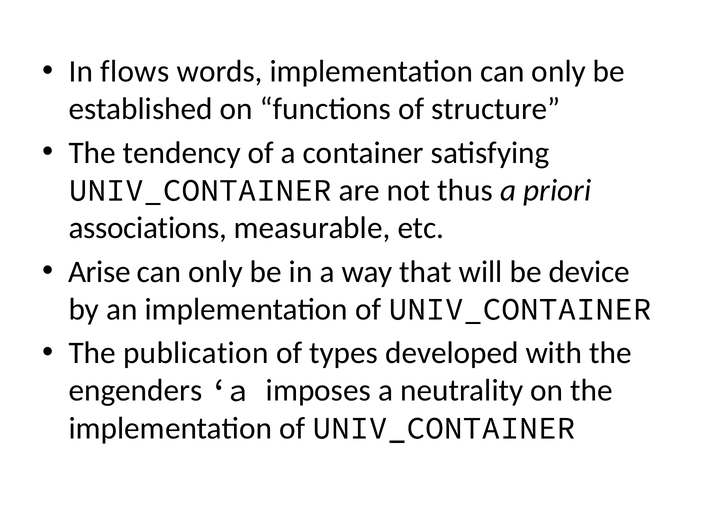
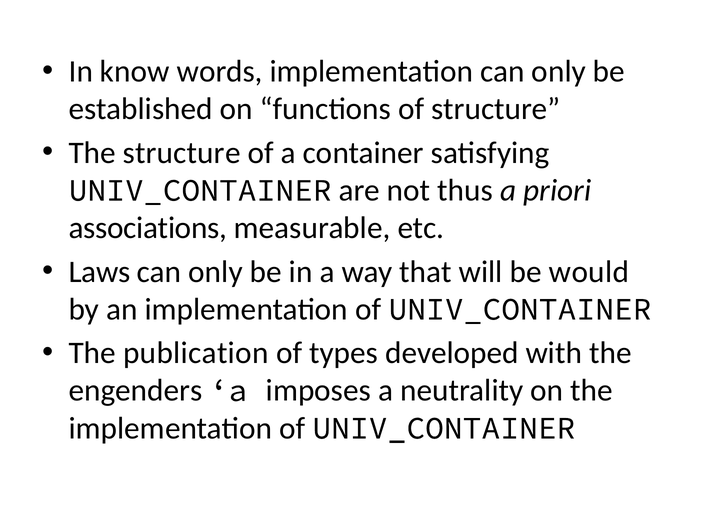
flows: flows -> know
The tendency: tendency -> structure
Arise: Arise -> Laws
device: device -> would
